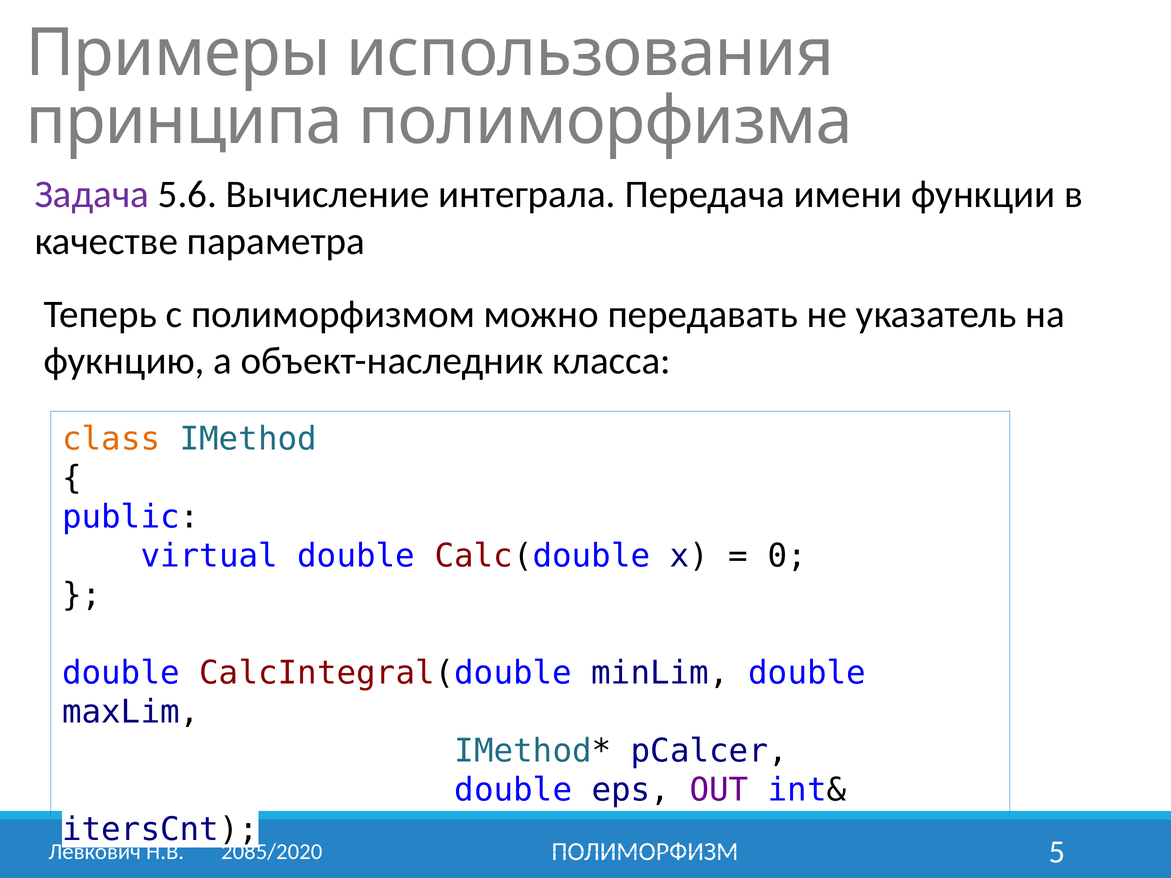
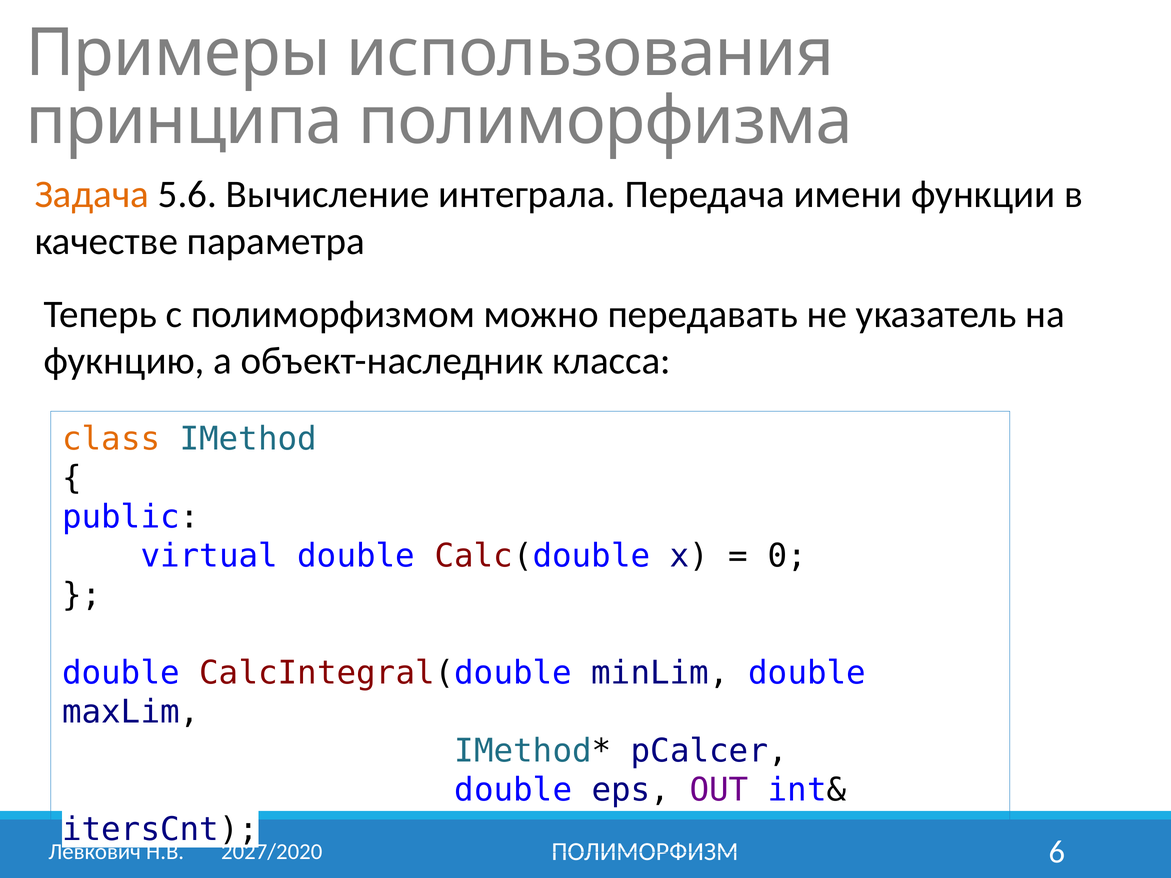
Задача colour: purple -> orange
5: 5 -> 6
2085/2020: 2085/2020 -> 2027/2020
